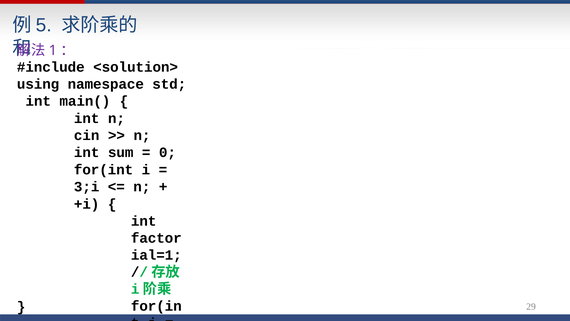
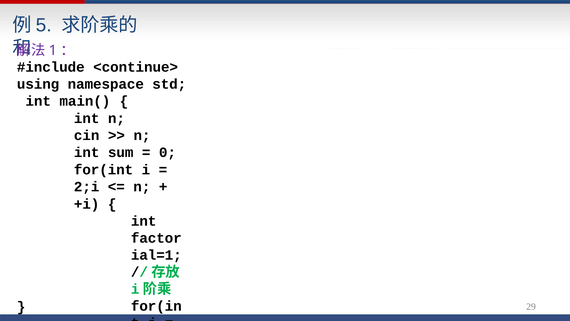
<solution>: <solution> -> <continue>
3;i: 3;i -> 2;i
